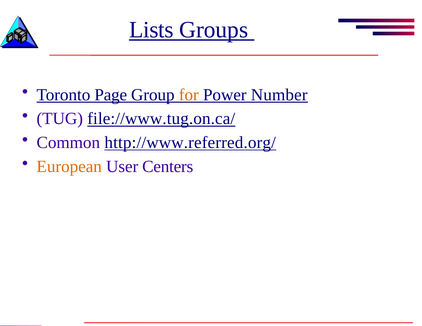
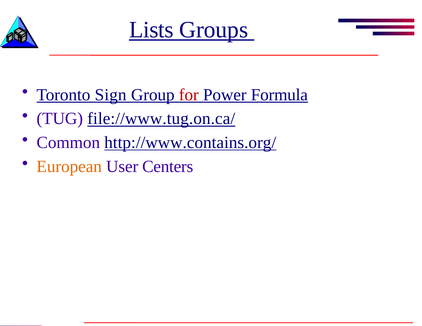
Page: Page -> Sign
for colour: orange -> red
Number: Number -> Formula
http://www.referred.org/: http://www.referred.org/ -> http://www.contains.org/
